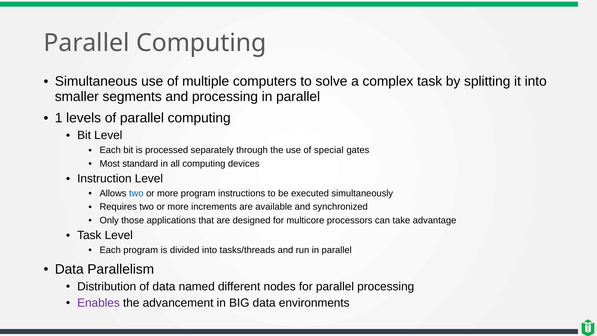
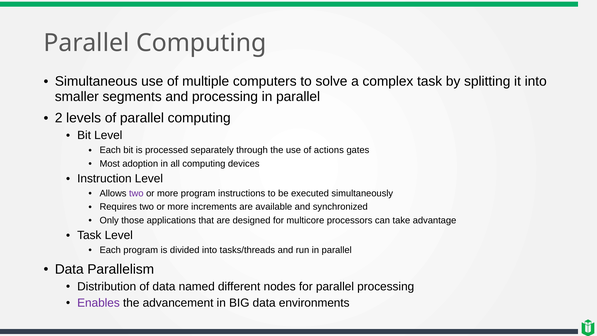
1: 1 -> 2
special: special -> actions
standard: standard -> adoption
two at (136, 193) colour: blue -> purple
